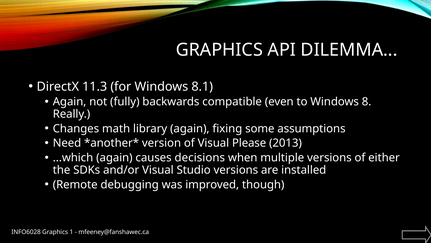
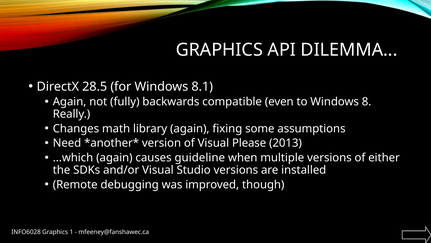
11.3: 11.3 -> 28.5
decisions: decisions -> guideline
